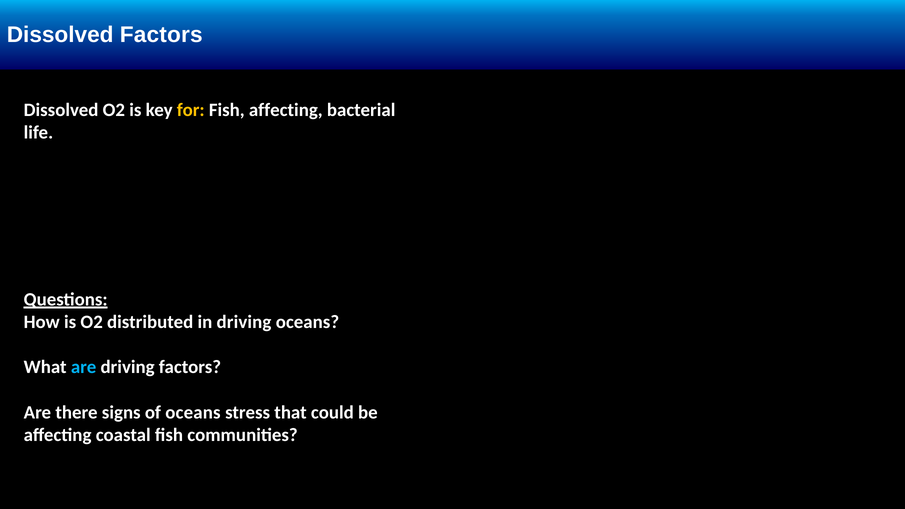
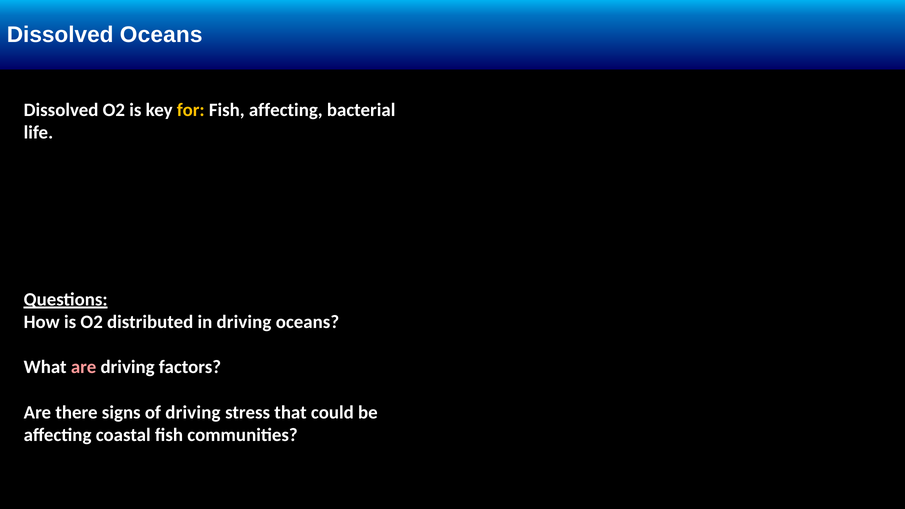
Dissolved Factors: Factors -> Oceans
are at (84, 367) colour: light blue -> pink
of oceans: oceans -> driving
